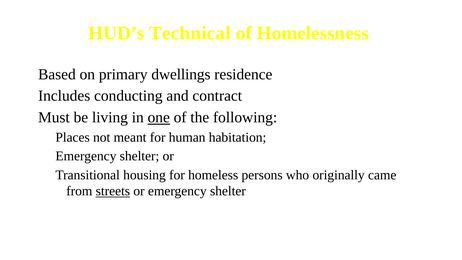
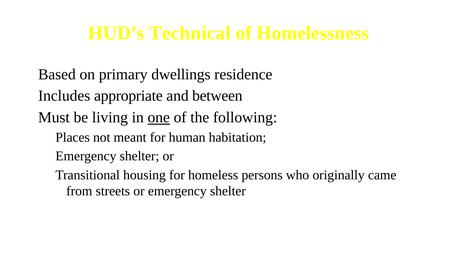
conducting: conducting -> appropriate
contract: contract -> between
streets underline: present -> none
